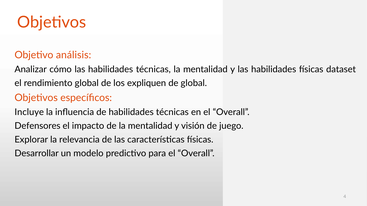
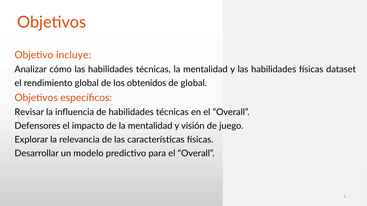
análisis: análisis -> incluye
expliquen: expliquen -> obtenidos
Incluye: Incluye -> Revisar
